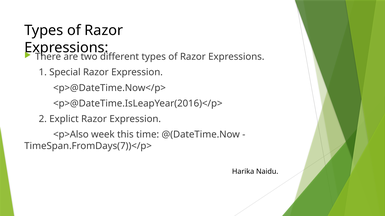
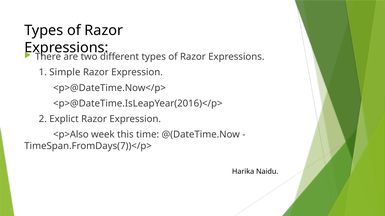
Special: Special -> Simple
